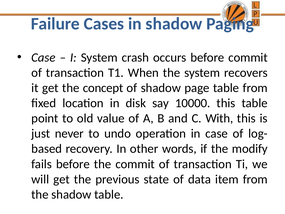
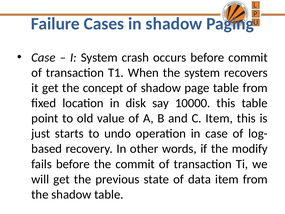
C With: With -> Item
never: never -> starts
